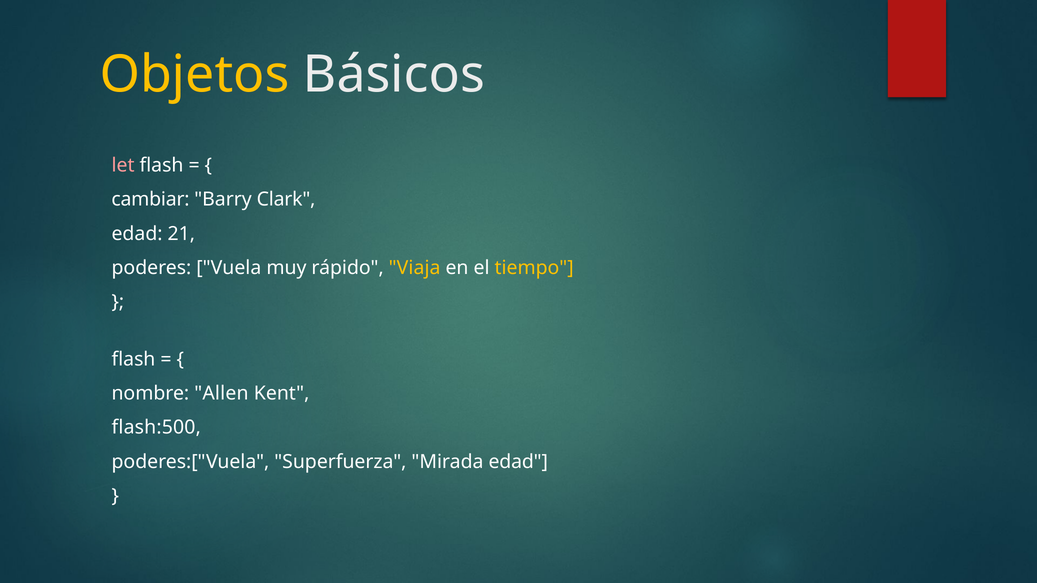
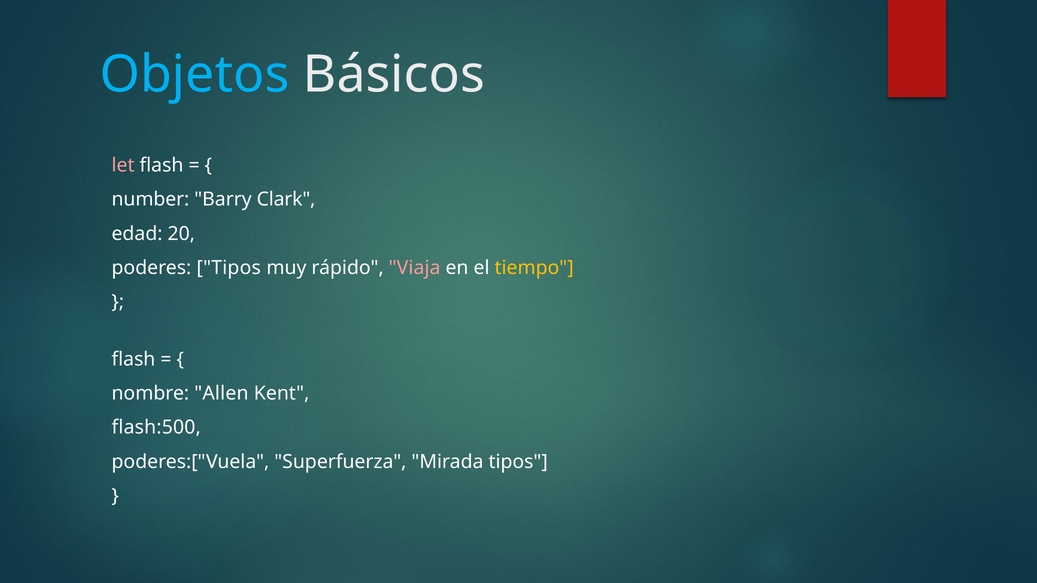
Objetos colour: yellow -> light blue
cambiar: cambiar -> number
21: 21 -> 20
poderes Vuela: Vuela -> Tipos
Viaja colour: yellow -> pink
Mirada edad: edad -> tipos
